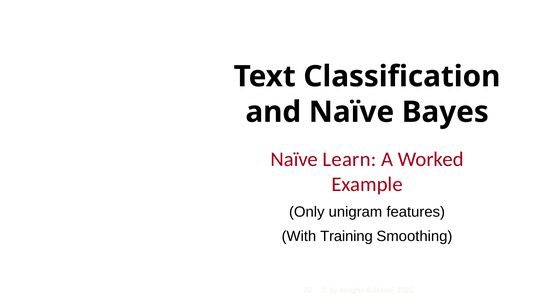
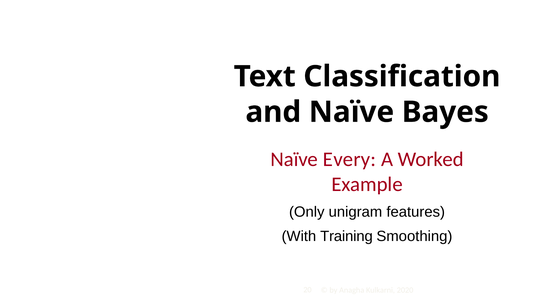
Learn: Learn -> Every
